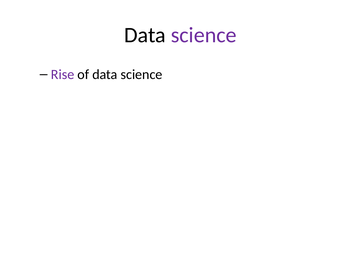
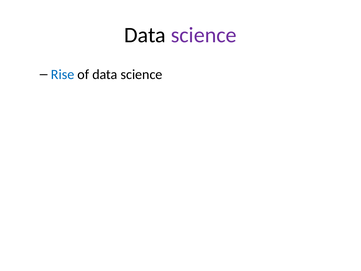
Rise colour: purple -> blue
